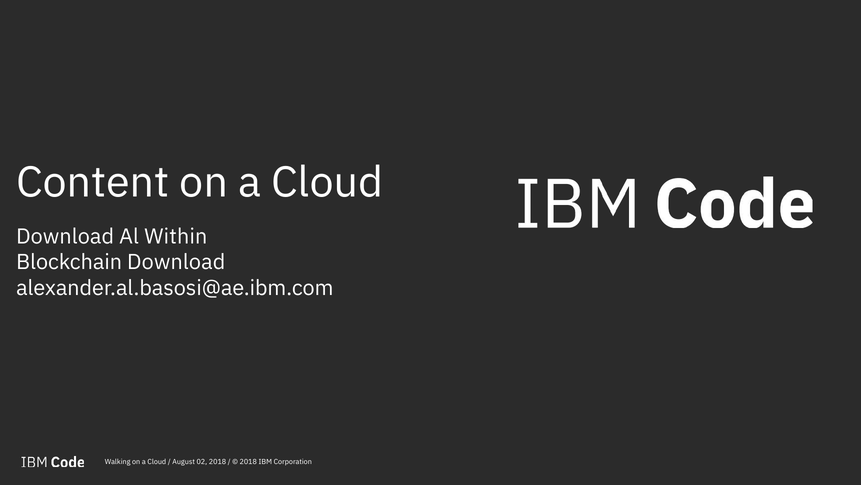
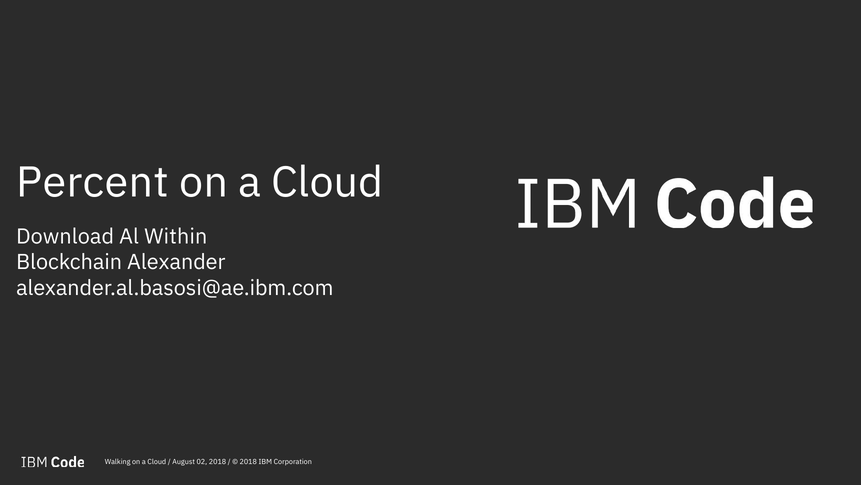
Content: Content -> Percent
Blockchain Download: Download -> Alexander
